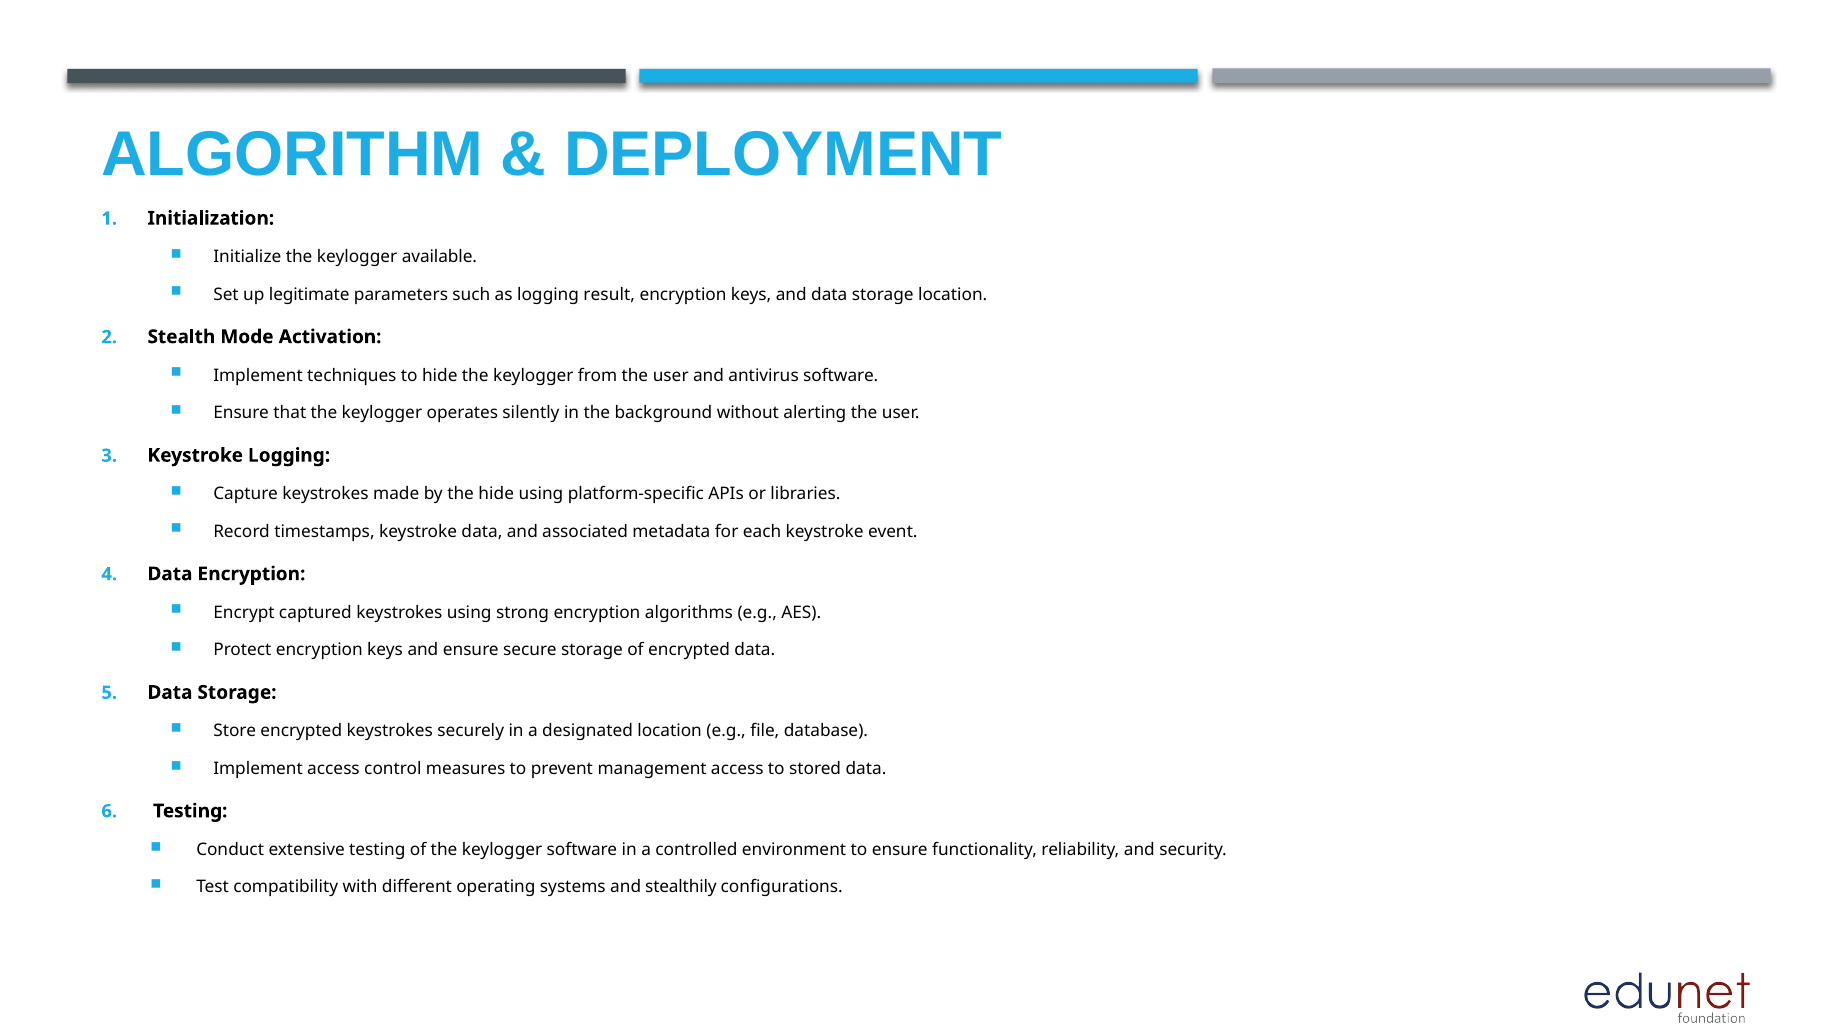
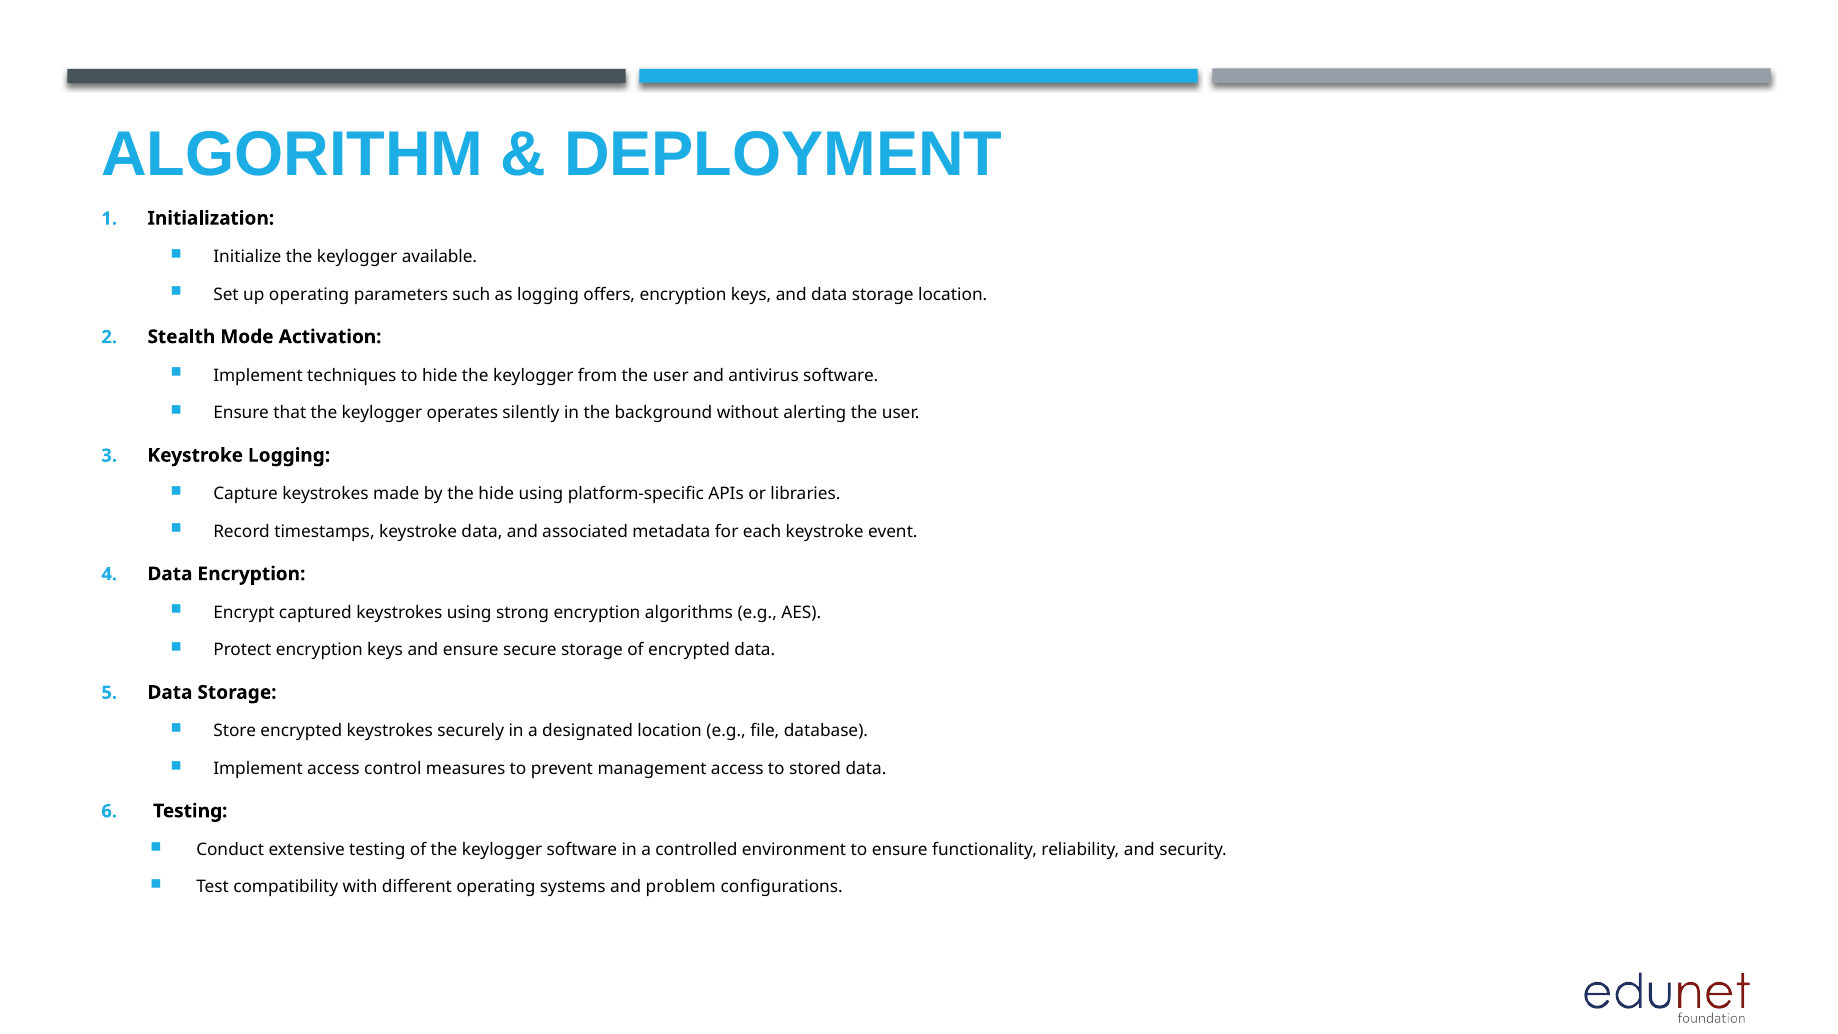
up legitimate: legitimate -> operating
result: result -> offers
stealthily: stealthily -> problem
